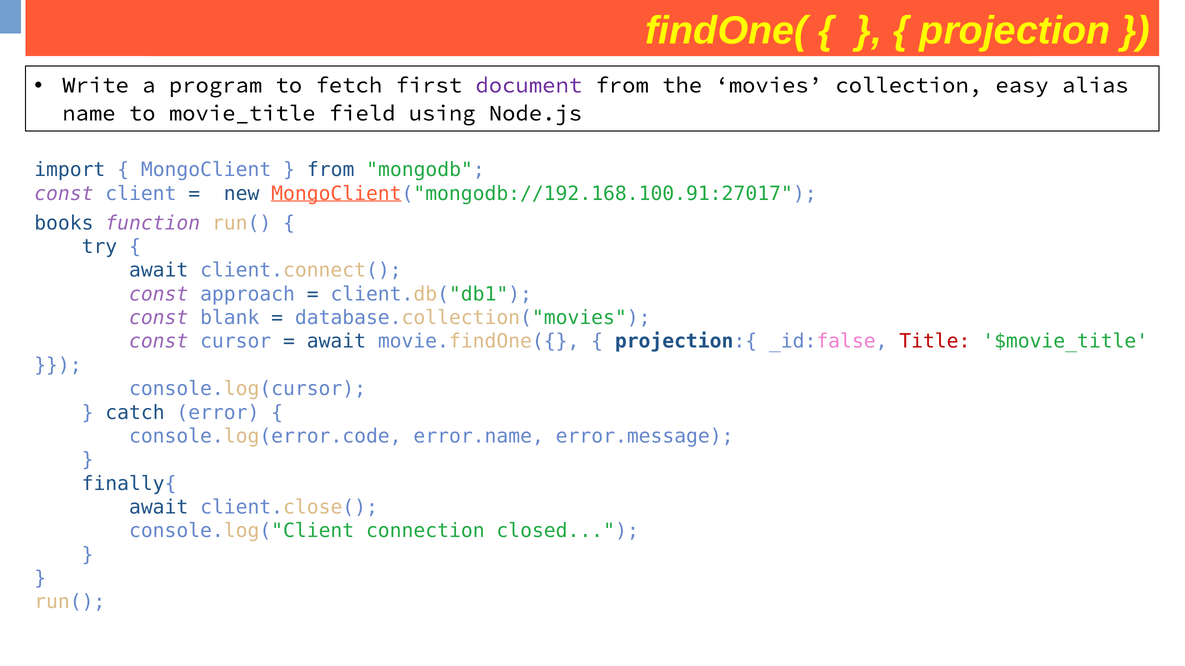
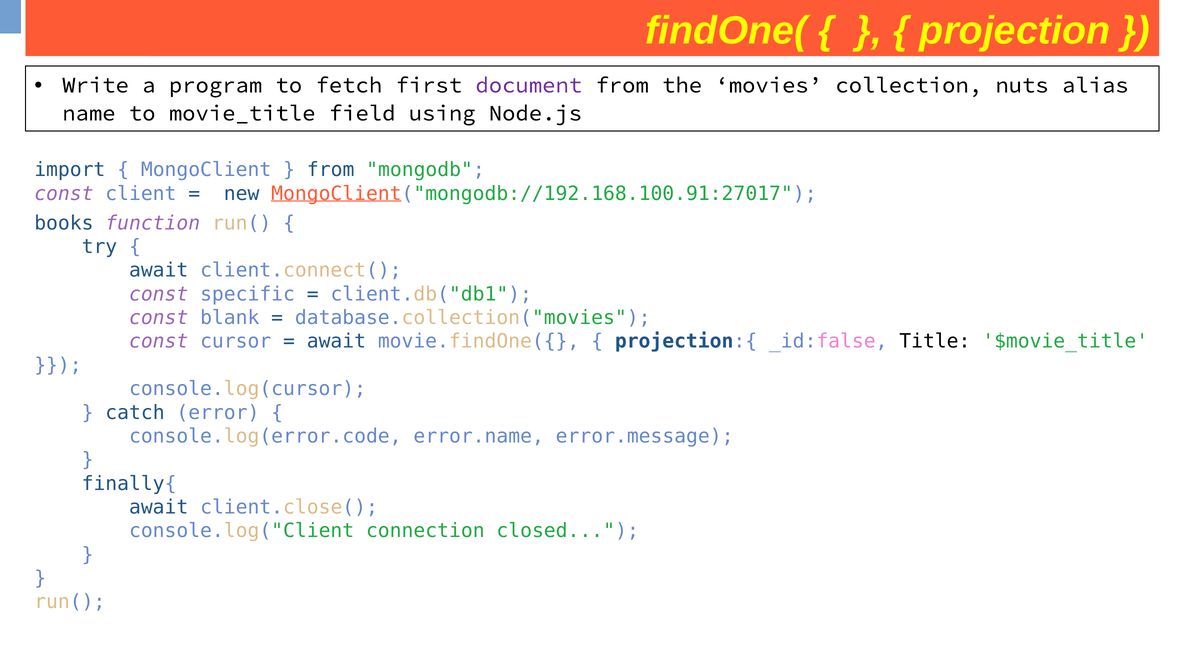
easy: easy -> nuts
approach: approach -> specific
Title colour: red -> black
